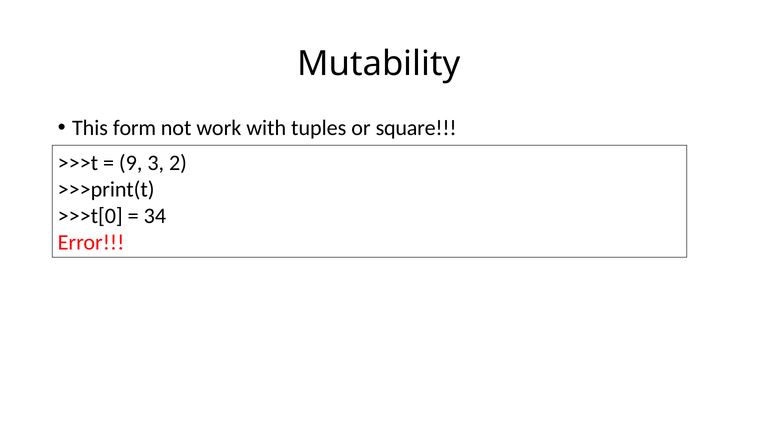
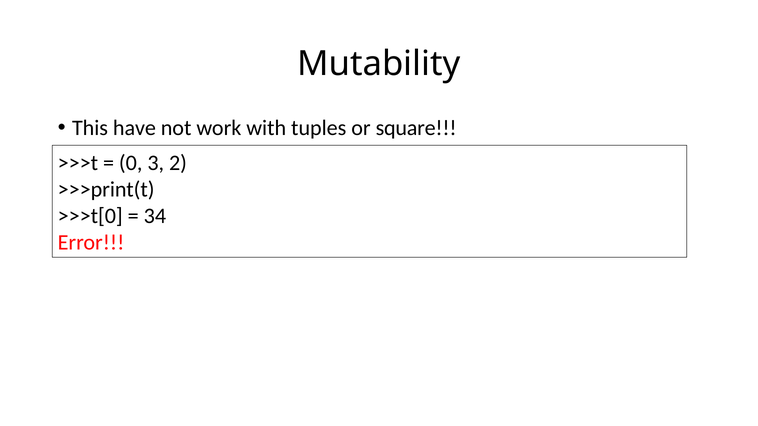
form: form -> have
9: 9 -> 0
